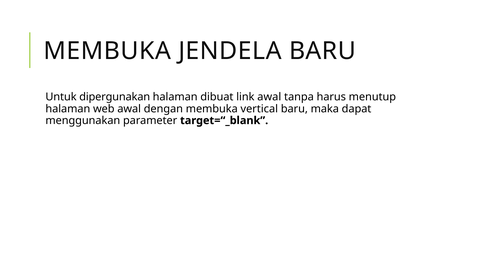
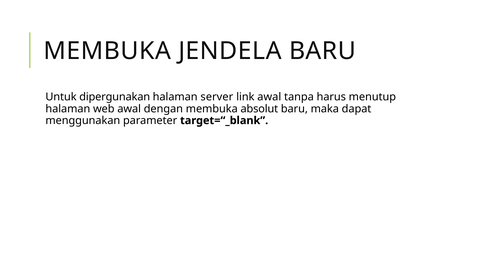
dibuat: dibuat -> server
vertical: vertical -> absolut
